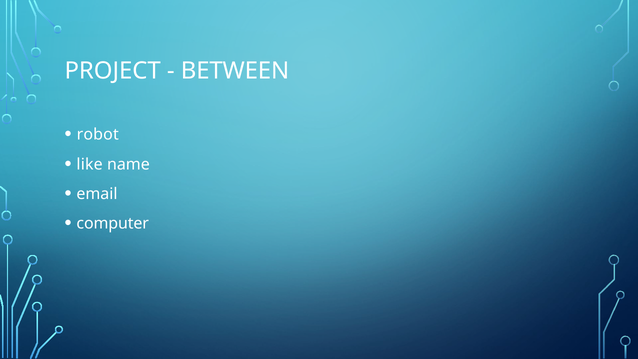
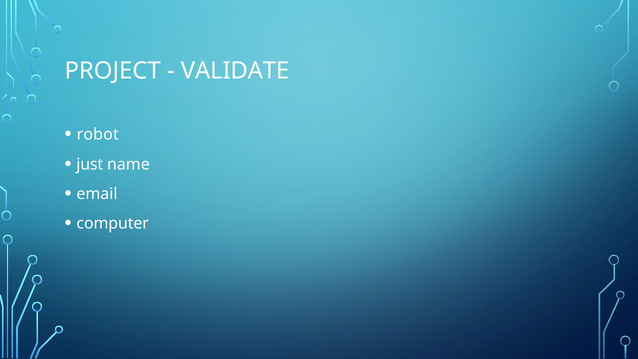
BETWEEN: BETWEEN -> VALIDATE
like: like -> just
